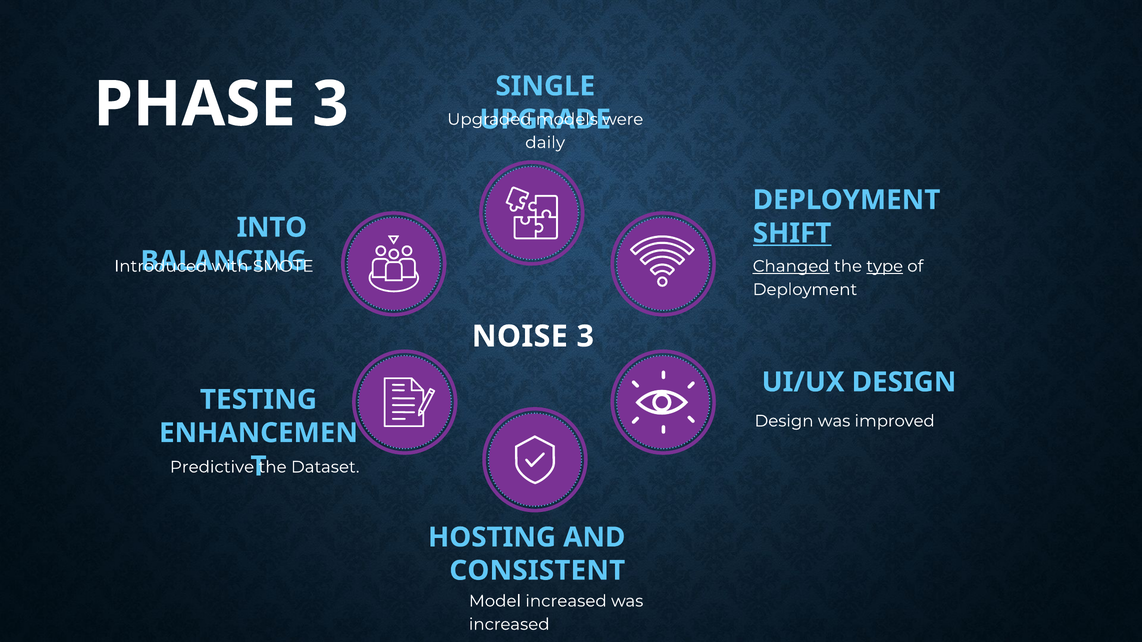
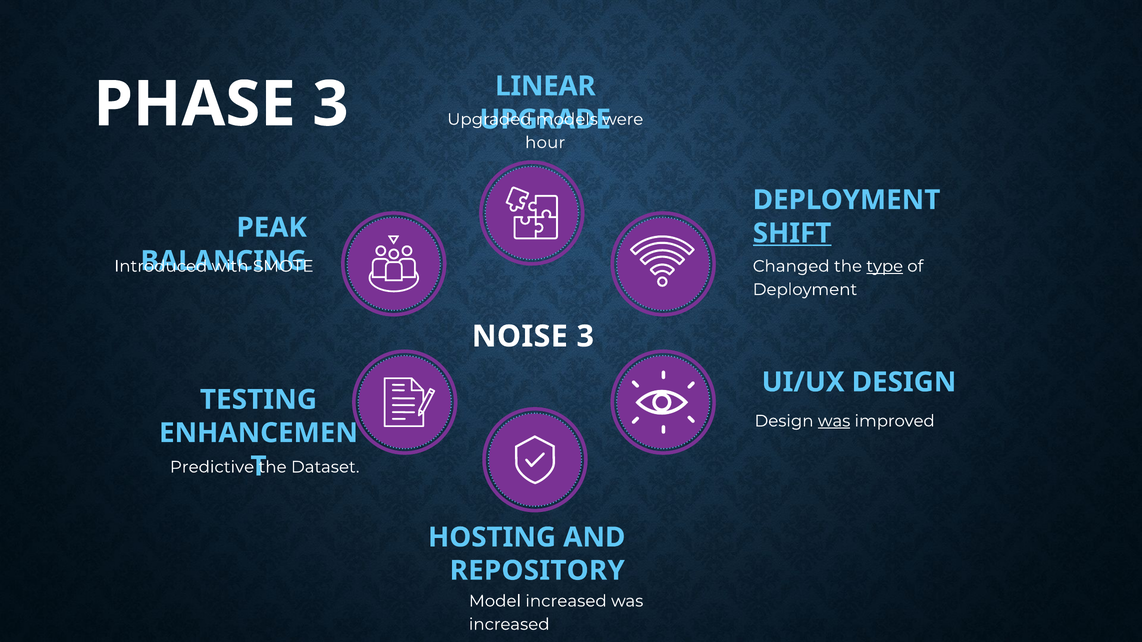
SINGLE: SINGLE -> LINEAR
daily: daily -> hour
INTO: INTO -> PEAK
Changed underline: present -> none
was at (834, 421) underline: none -> present
CONSISTENT: CONSISTENT -> REPOSITORY
